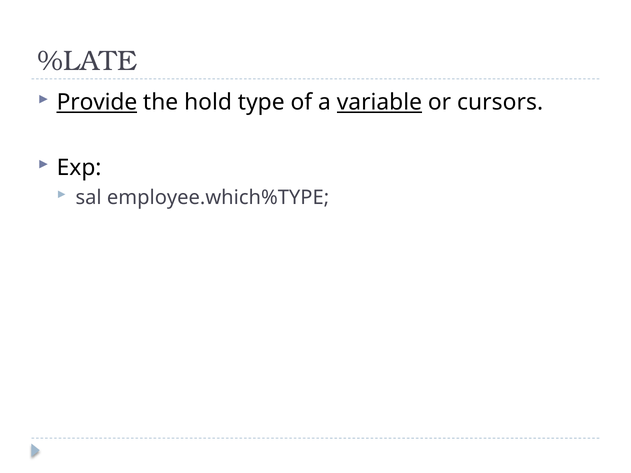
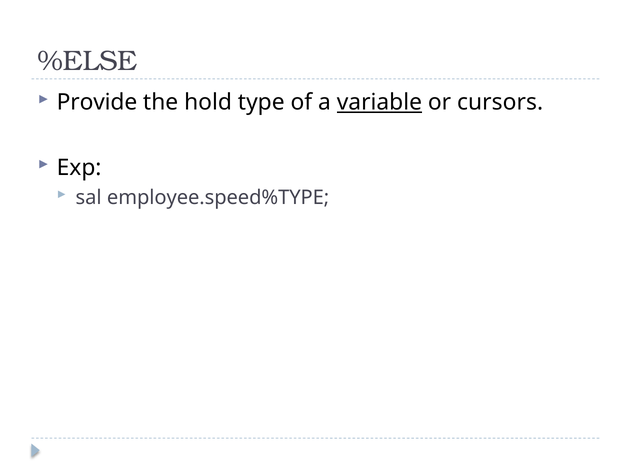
%LATE: %LATE -> %ELSE
Provide underline: present -> none
employee.which%TYPE: employee.which%TYPE -> employee.speed%TYPE
